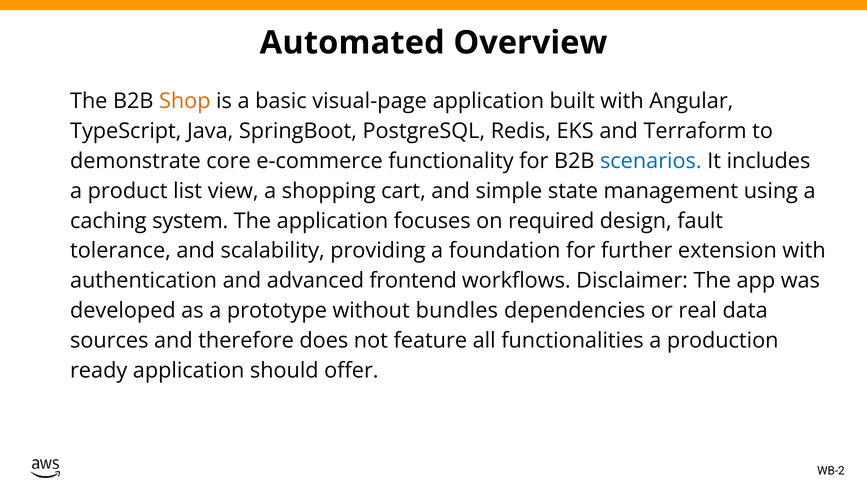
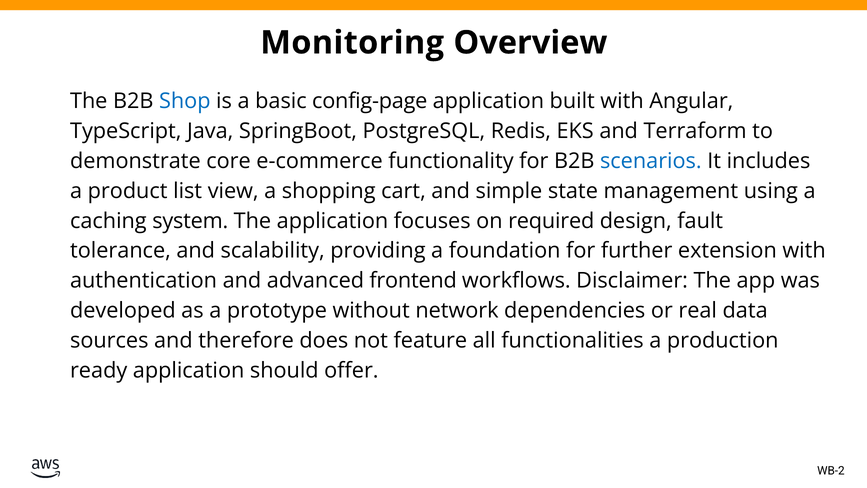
Automated: Automated -> Monitoring
Shop colour: orange -> blue
visual-page: visual-page -> config-page
bundles: bundles -> network
